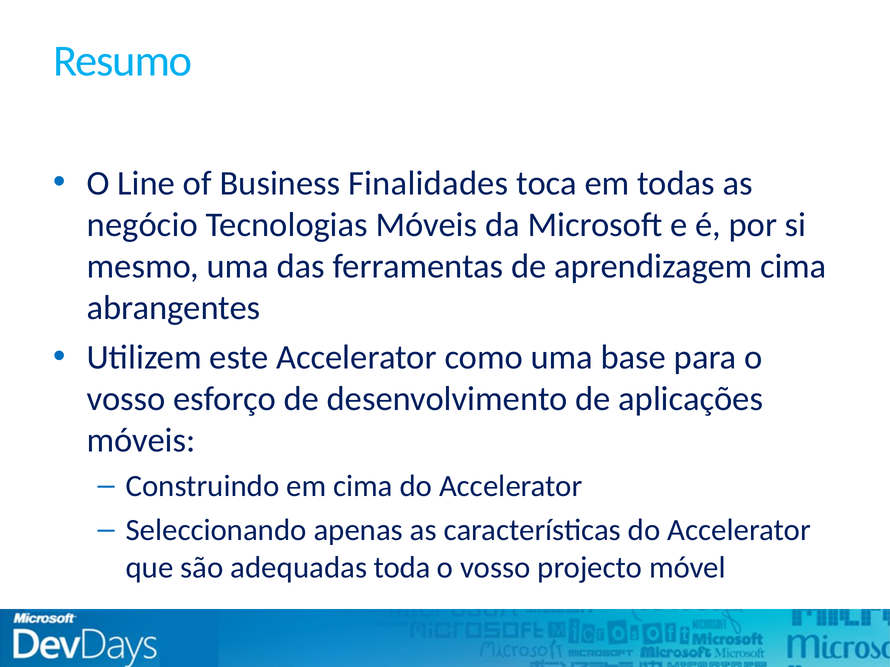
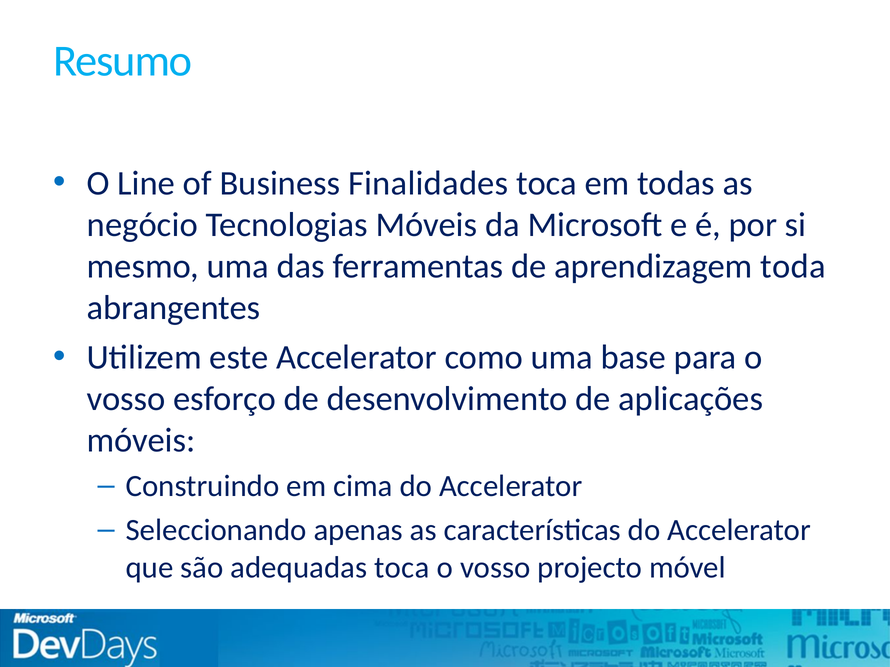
aprendizagem cima: cima -> toda
adequadas toda: toda -> toca
